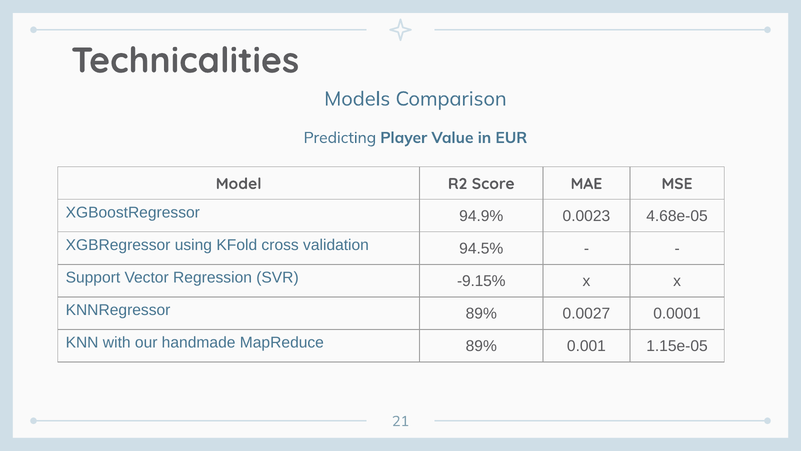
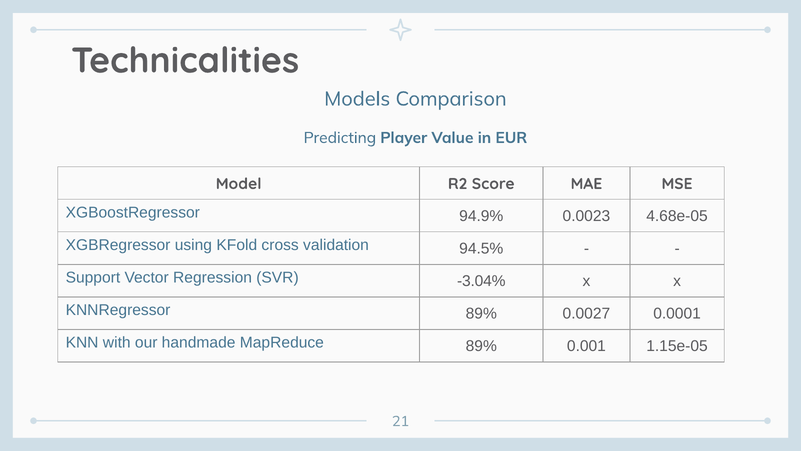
-9.15%: -9.15% -> -3.04%
